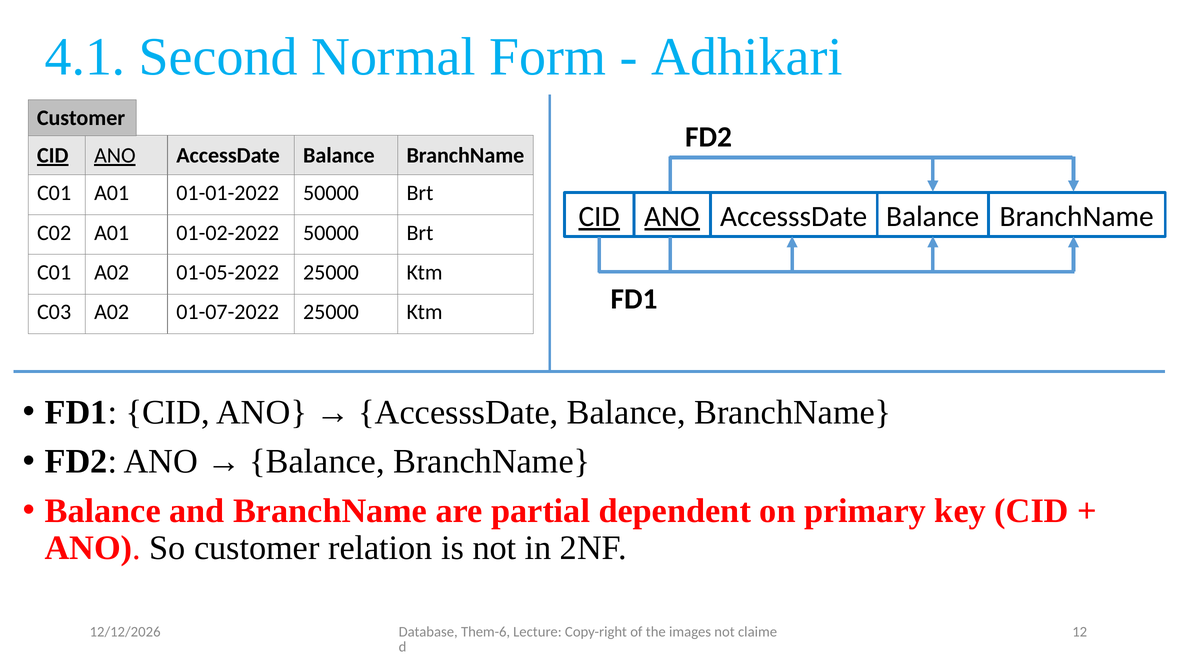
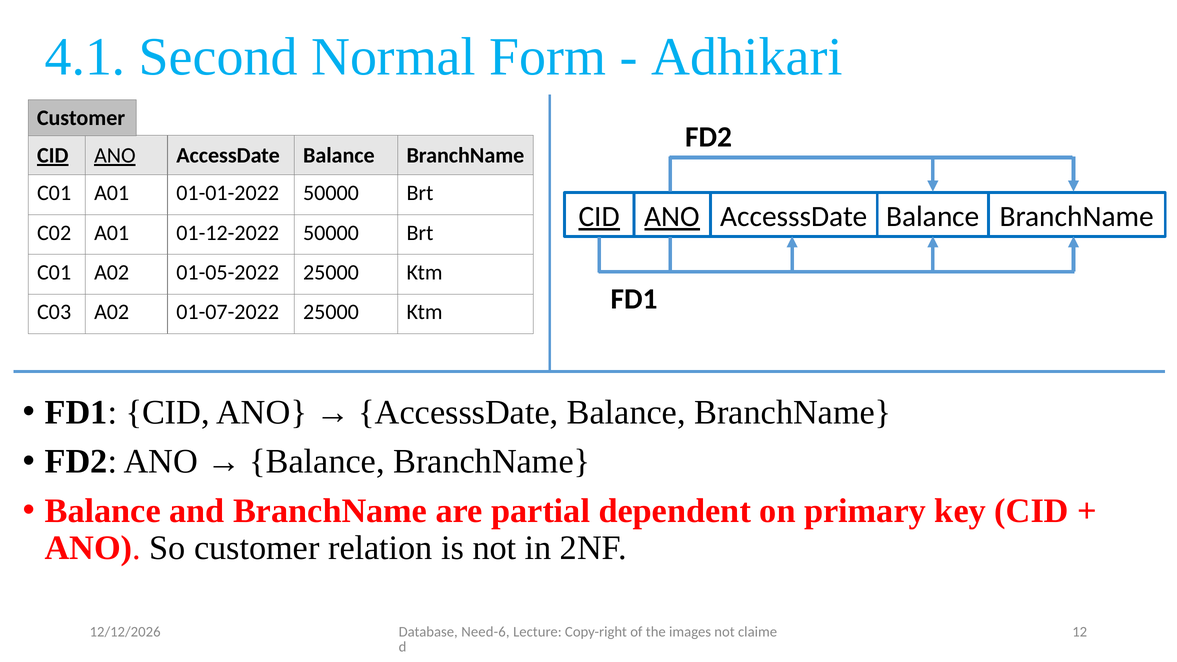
01-02-2022: 01-02-2022 -> 01-12-2022
Them-6: Them-6 -> Need-6
